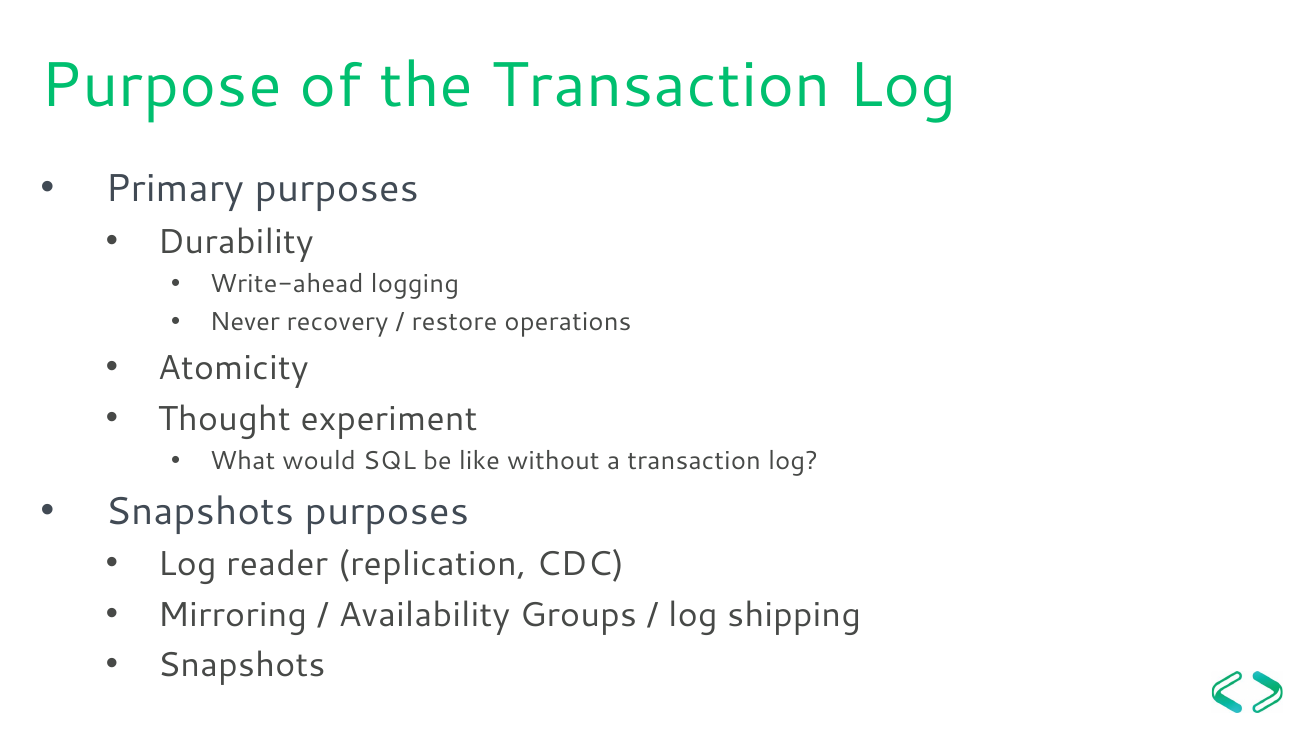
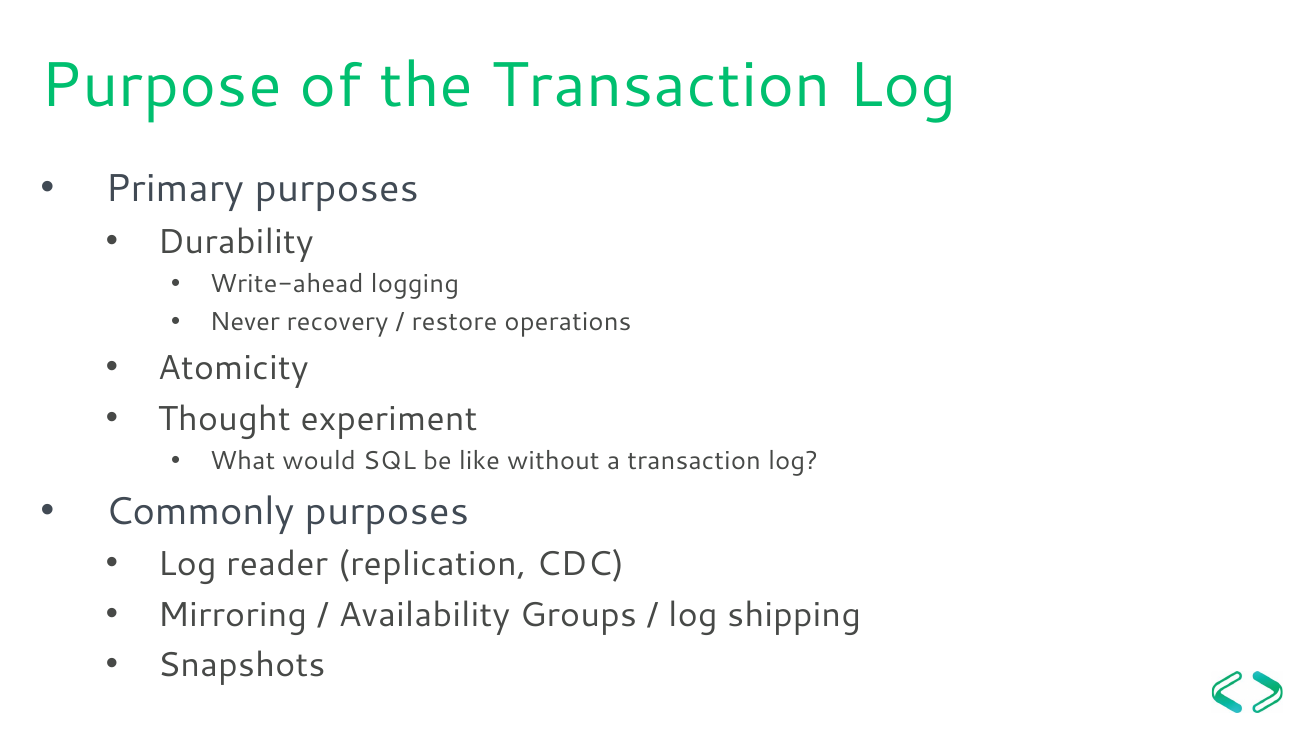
Snapshots at (200, 511): Snapshots -> Commonly
